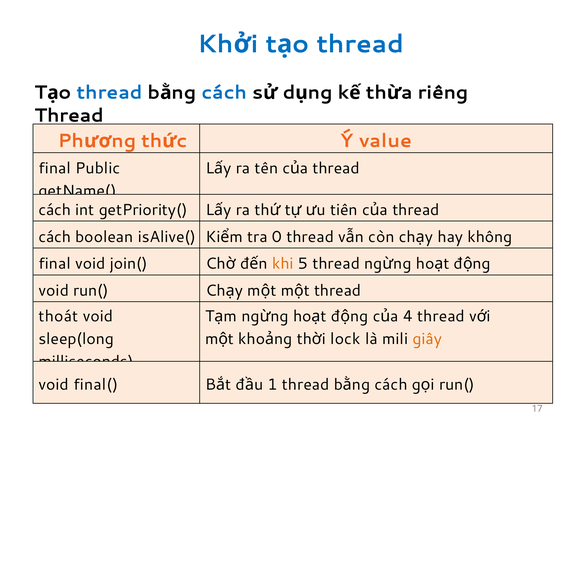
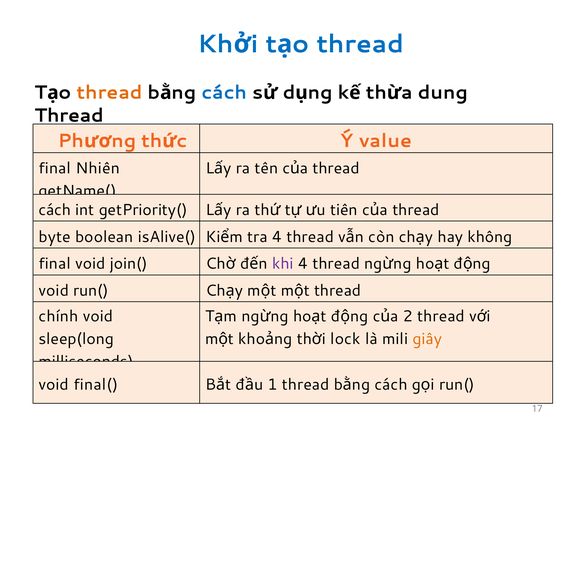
thread at (110, 93) colour: blue -> orange
riêng: riêng -> dung
Public: Public -> Nhiên
cách at (55, 237): cách -> byte
tra 0: 0 -> 4
khi colour: orange -> purple
5 at (303, 264): 5 -> 4
thoát: thoát -> chính
4: 4 -> 2
